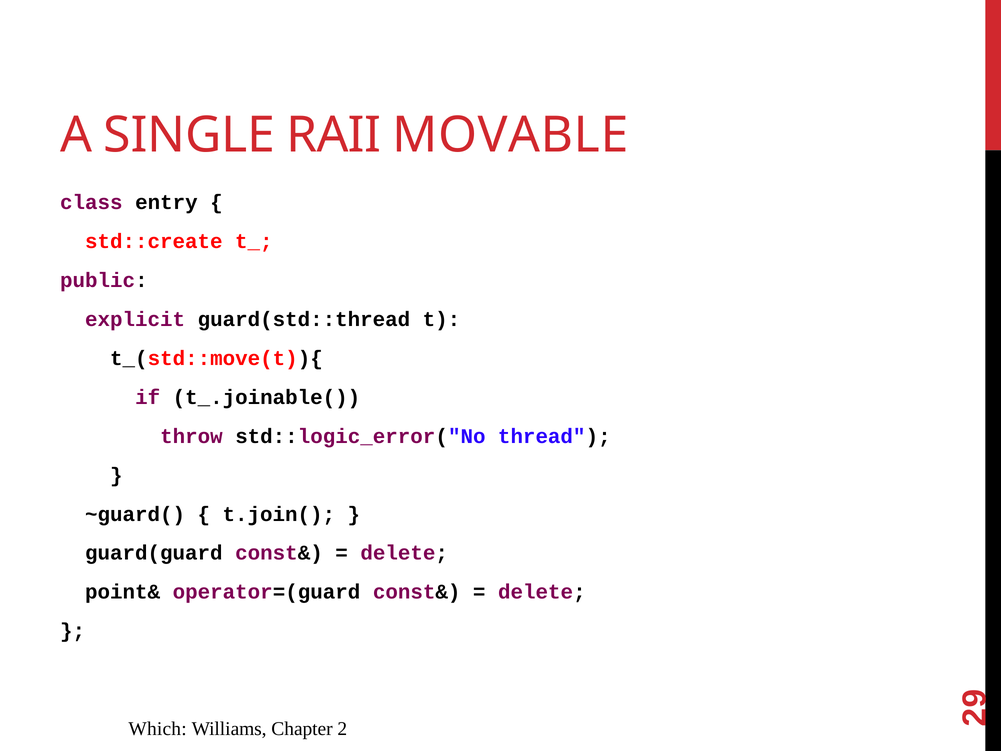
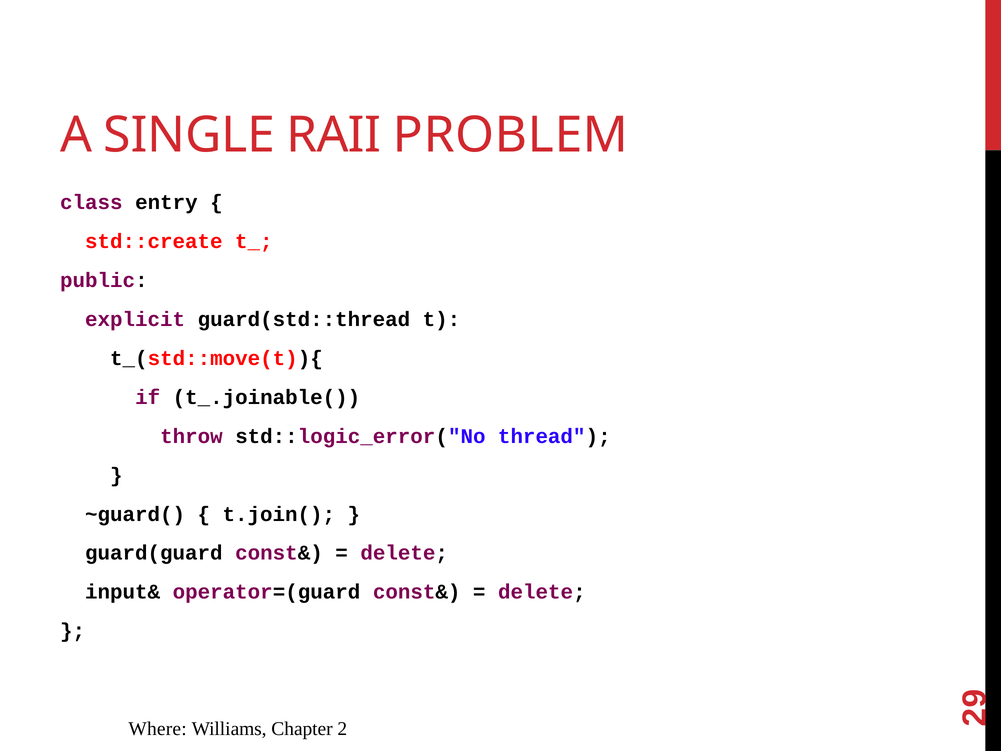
MOVABLE: MOVABLE -> PROBLEM
point&: point& -> input&
Which: Which -> Where
